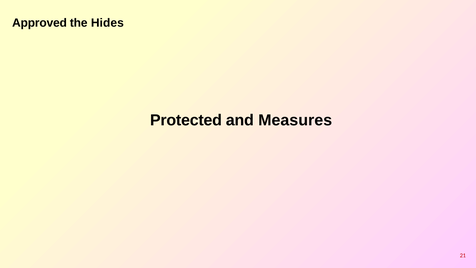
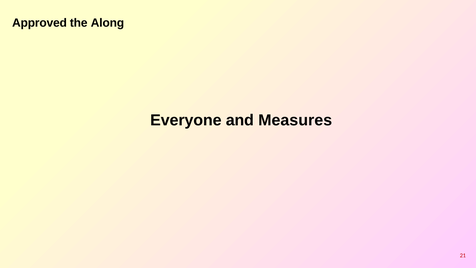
Hides: Hides -> Along
Protected: Protected -> Everyone
